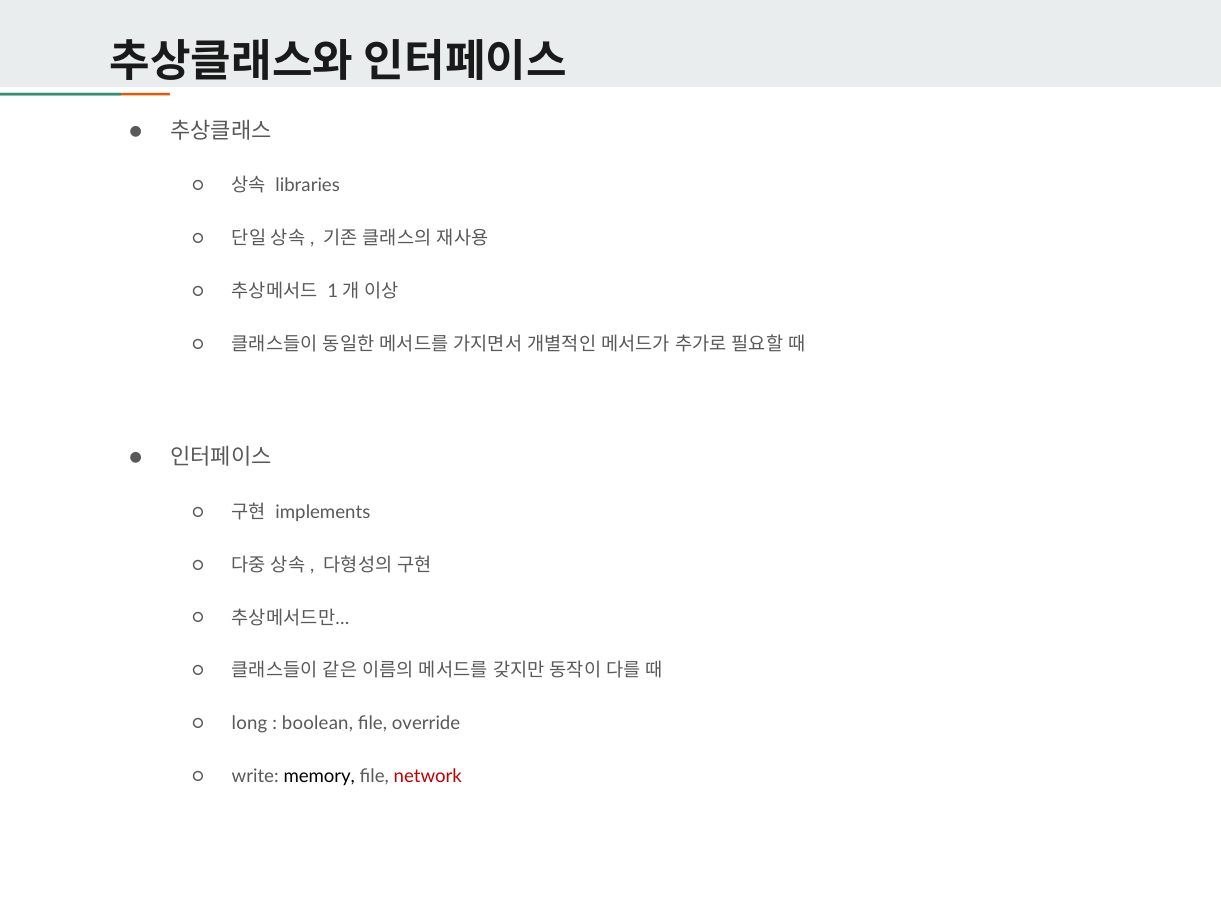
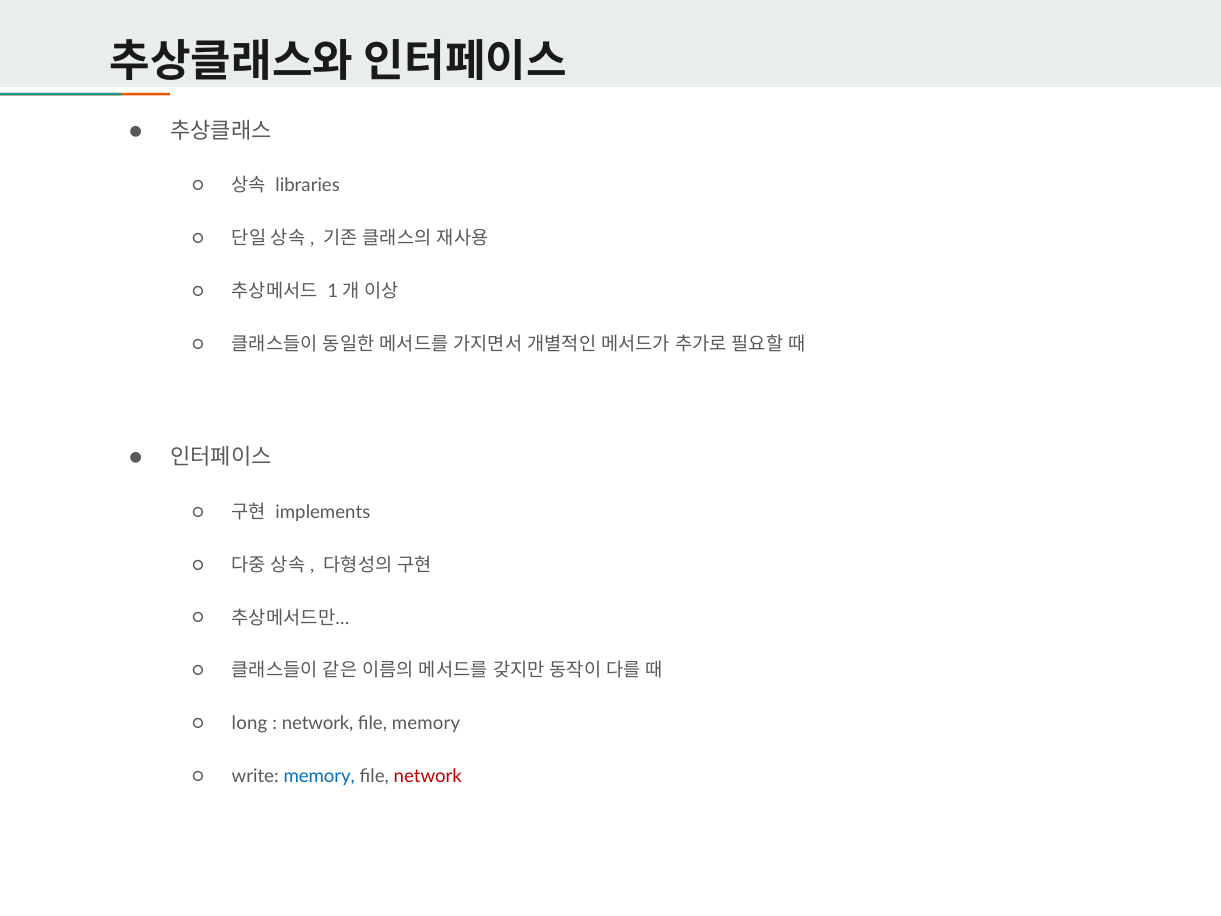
boolean at (318, 723): boolean -> network
file override: override -> memory
memory at (319, 776) colour: black -> blue
